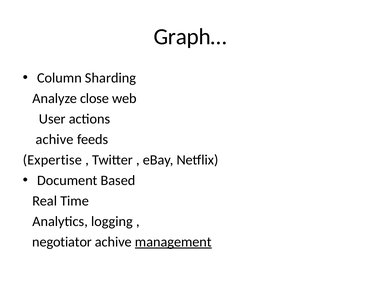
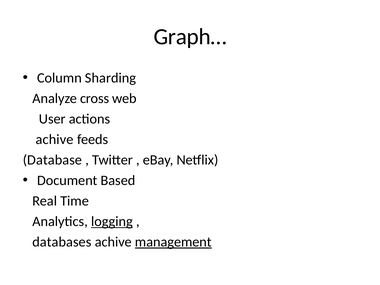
close: close -> cross
Expertise: Expertise -> Database
logging underline: none -> present
negotiator: negotiator -> databases
